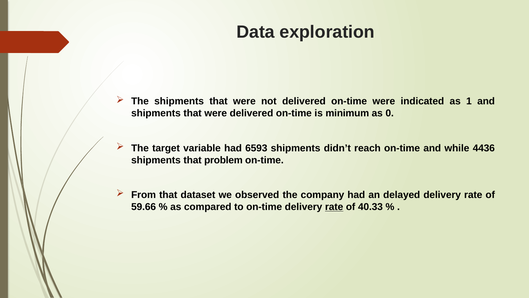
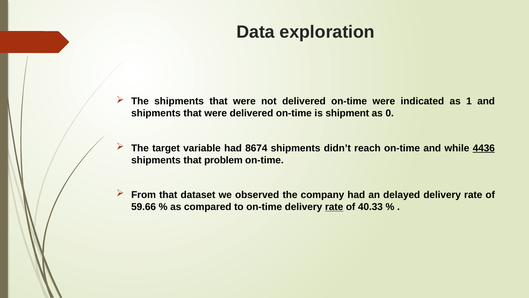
minimum: minimum -> shipment
6593: 6593 -> 8674
4436 underline: none -> present
